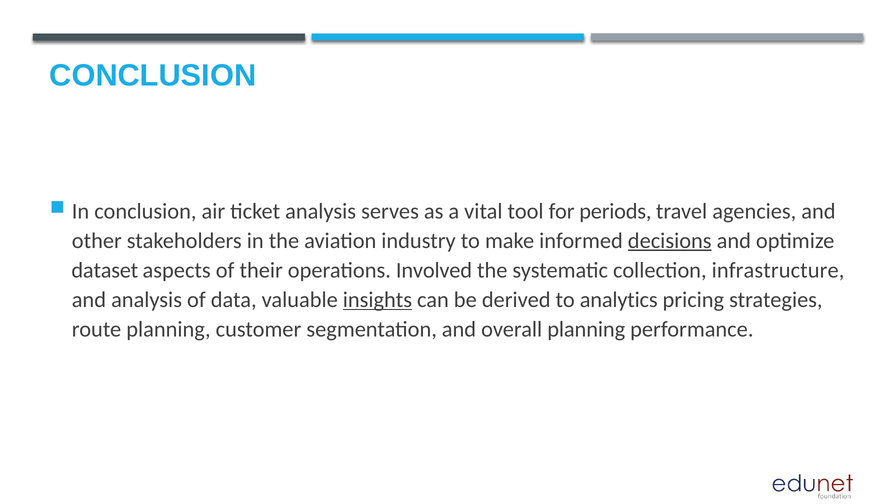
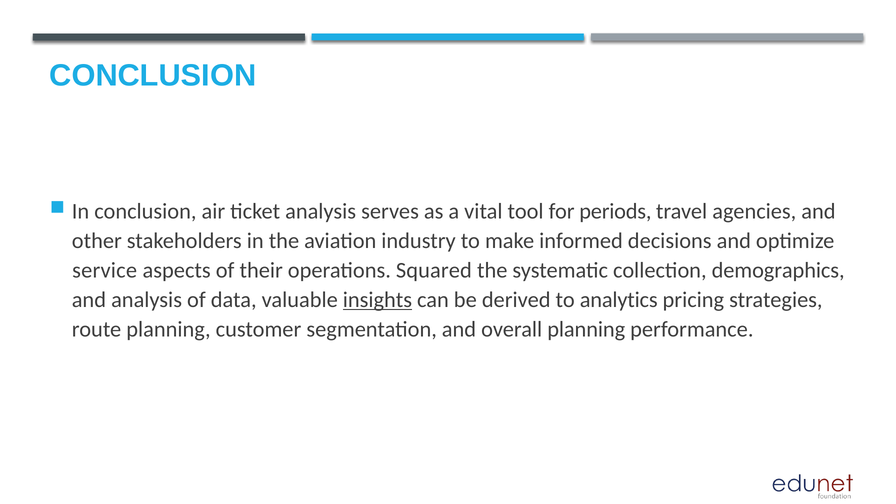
decisions underline: present -> none
dataset: dataset -> service
Involved: Involved -> Squared
infrastructure: infrastructure -> demographics
